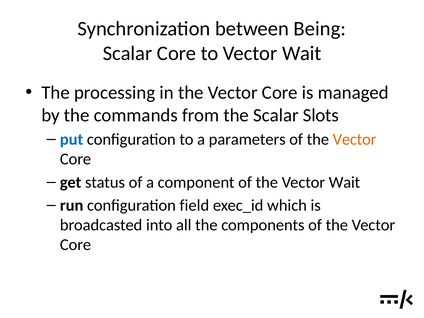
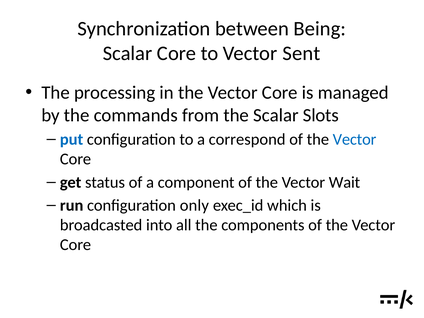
to Vector Wait: Wait -> Sent
parameters: parameters -> correspond
Vector at (355, 139) colour: orange -> blue
field: field -> only
